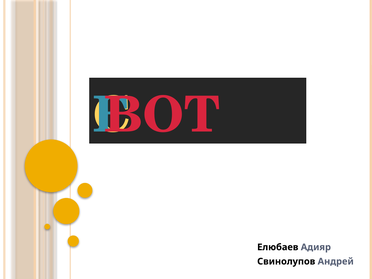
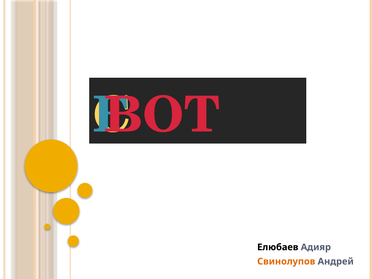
Свинолупов colour: black -> orange
